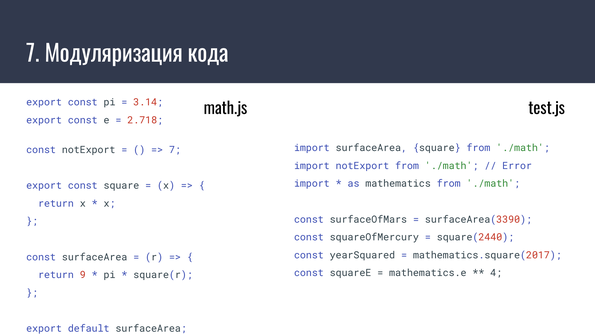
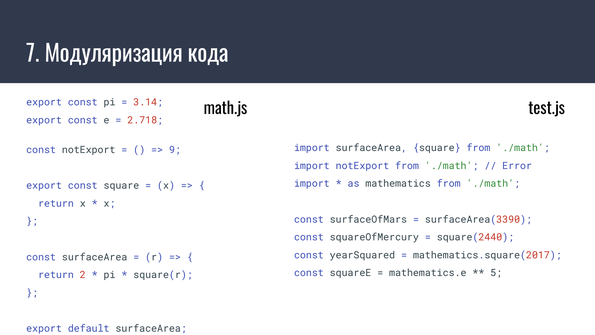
7 at (175, 150): 7 -> 9
4: 4 -> 5
9: 9 -> 2
